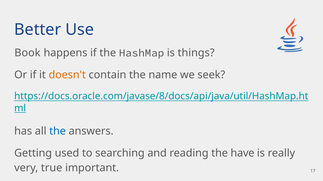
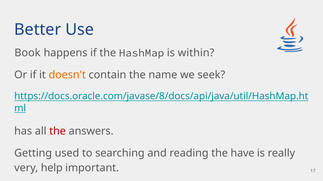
things: things -> within
the at (58, 132) colour: blue -> red
true: true -> help
